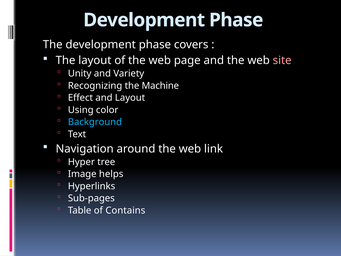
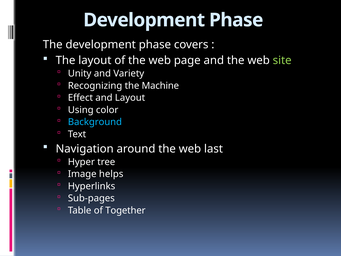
site colour: pink -> light green
link: link -> last
Contains: Contains -> Together
